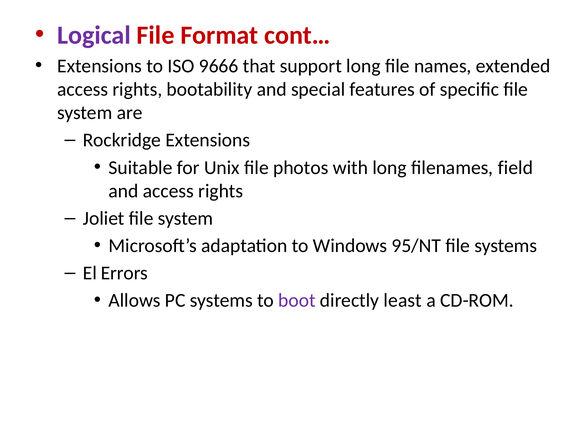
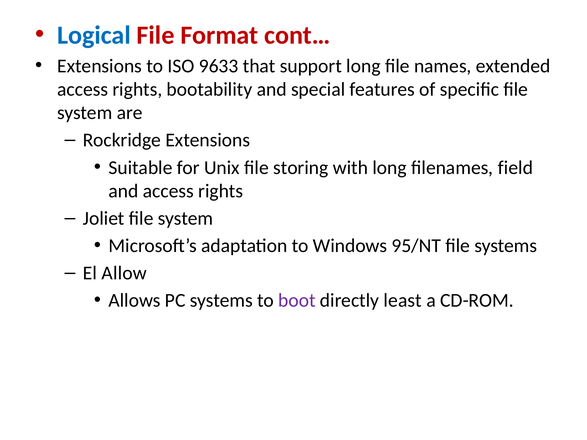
Logical colour: purple -> blue
9666: 9666 -> 9633
photos: photos -> storing
Errors: Errors -> Allow
